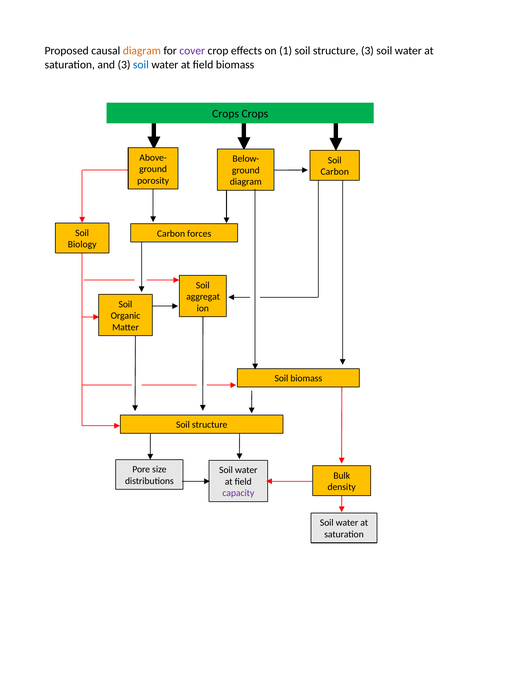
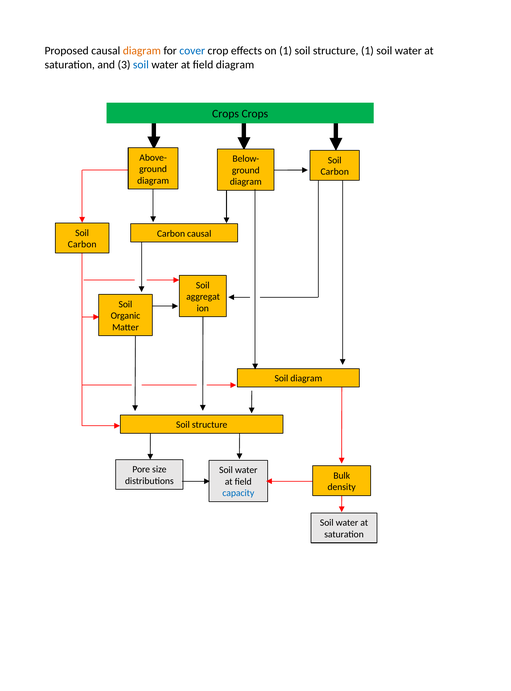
cover colour: purple -> blue
structure 3: 3 -> 1
field biomass: biomass -> diagram
porosity at (153, 181): porosity -> diagram
Carbon forces: forces -> causal
Biology at (82, 244): Biology -> Carbon
Soil biomass: biomass -> diagram
capacity colour: purple -> blue
